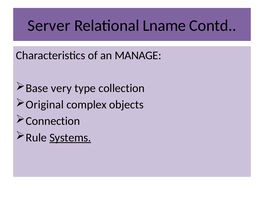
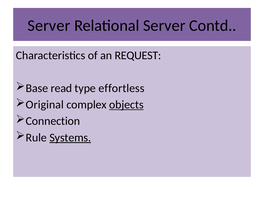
Relational Lname: Lname -> Server
MANAGE: MANAGE -> REQUEST
very: very -> read
collection: collection -> effortless
objects underline: none -> present
